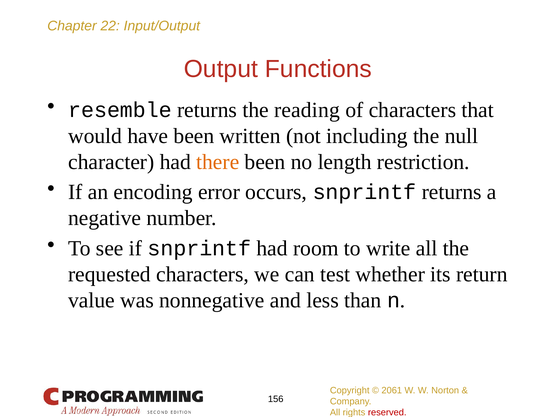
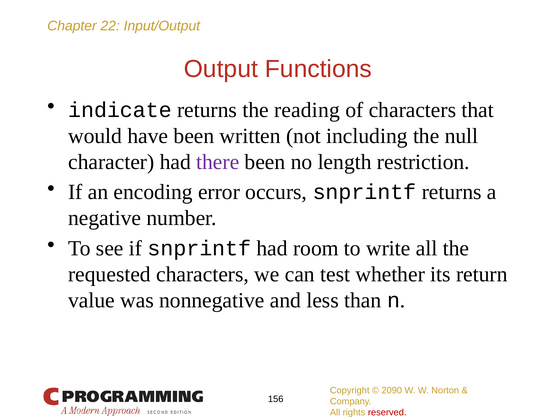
resemble: resemble -> indicate
there colour: orange -> purple
2061: 2061 -> 2090
